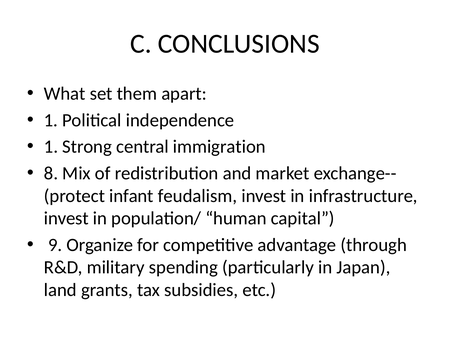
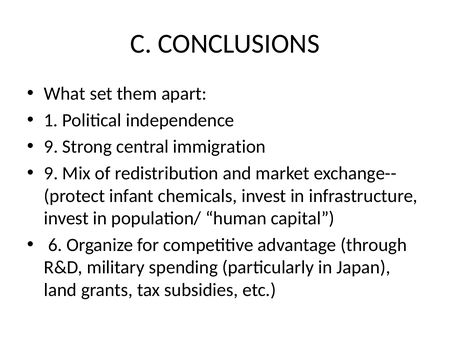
1 at (51, 147): 1 -> 9
8 at (51, 173): 8 -> 9
feudalism: feudalism -> chemicals
9: 9 -> 6
